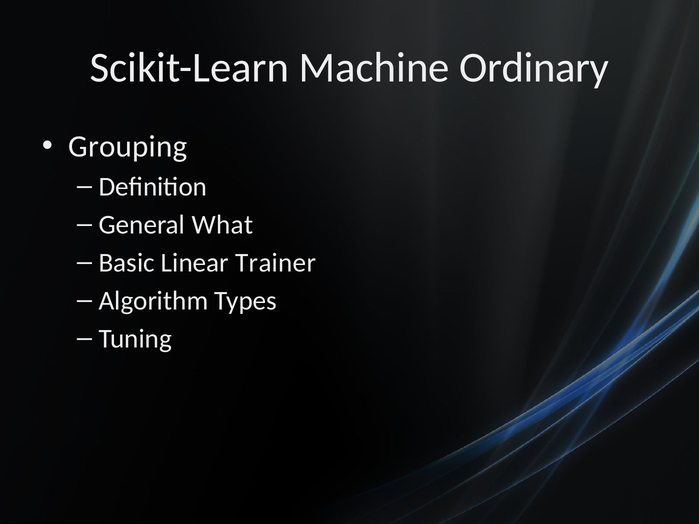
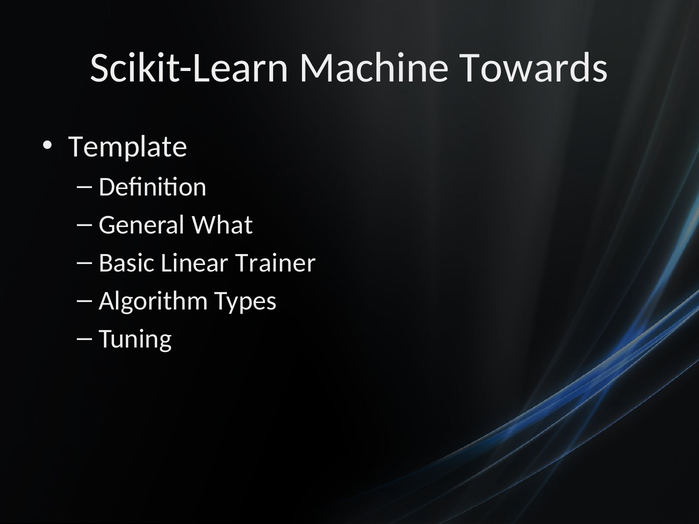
Ordinary: Ordinary -> Towards
Grouping: Grouping -> Template
